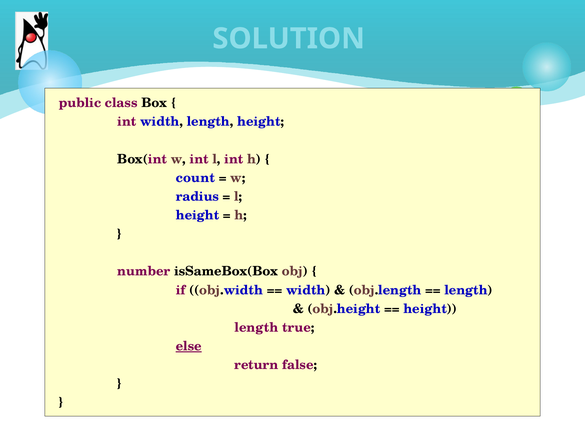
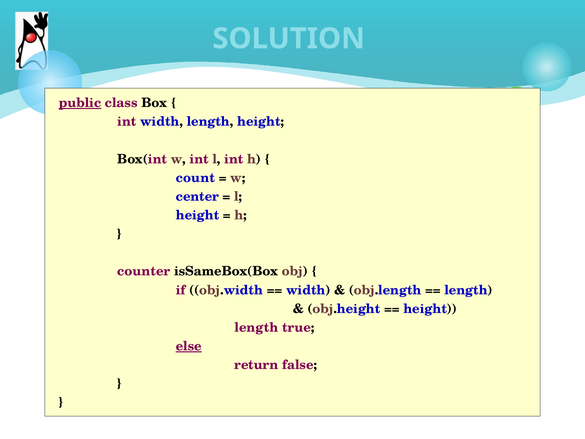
public underline: none -> present
radius: radius -> center
number: number -> counter
